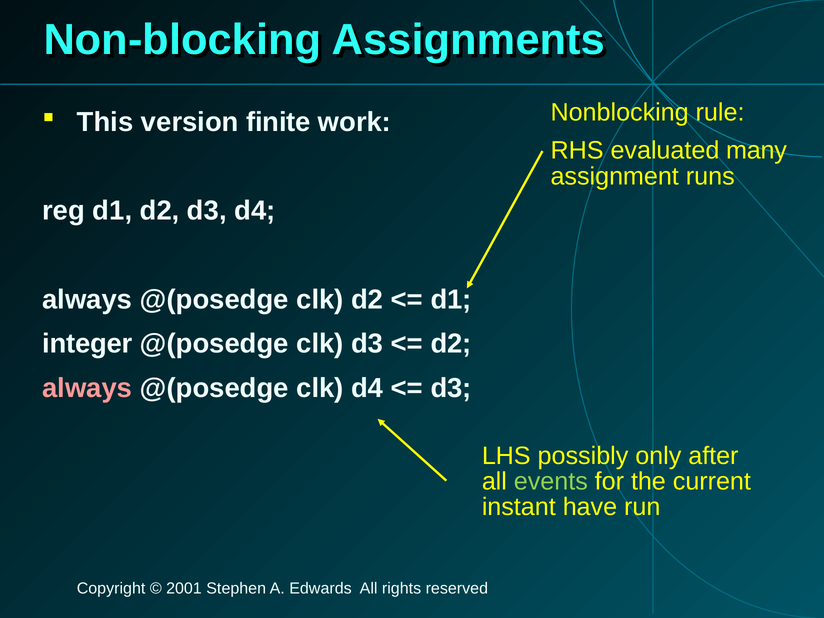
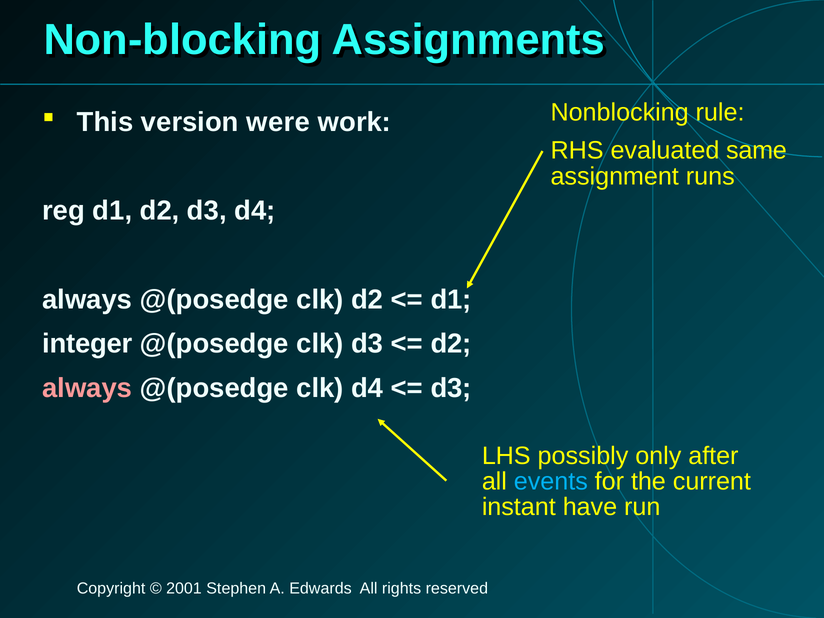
finite: finite -> were
many: many -> same
events colour: light green -> light blue
